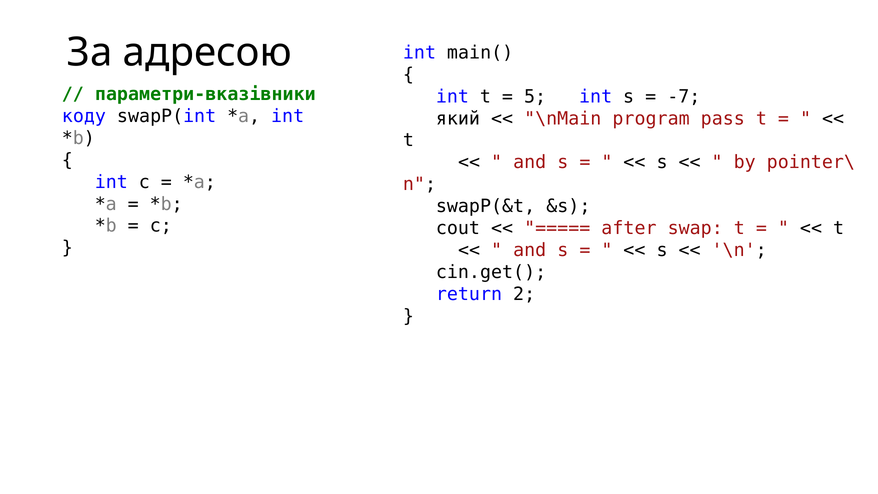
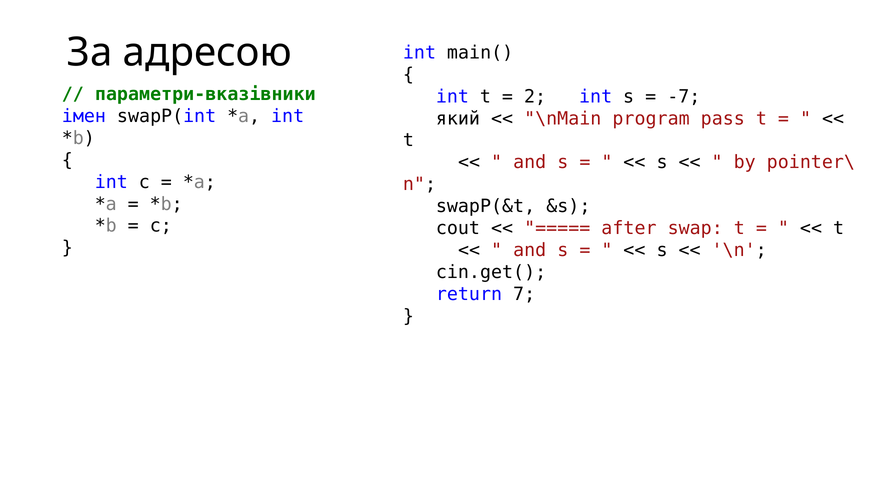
5: 5 -> 2
коду: коду -> імен
2: 2 -> 7
